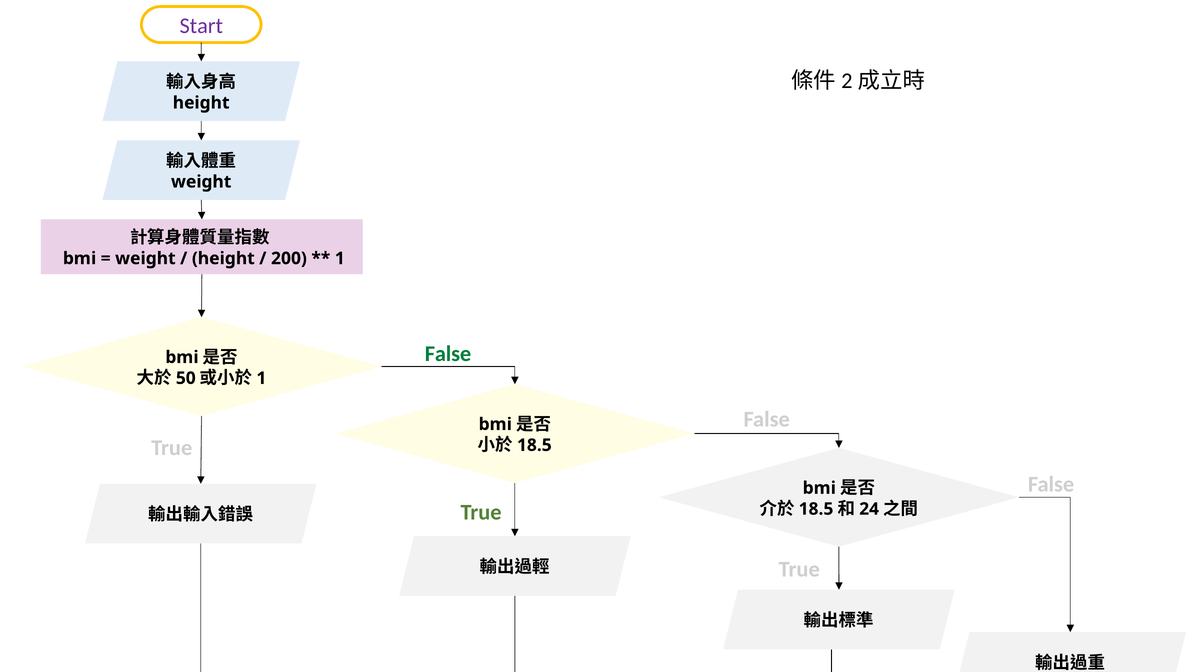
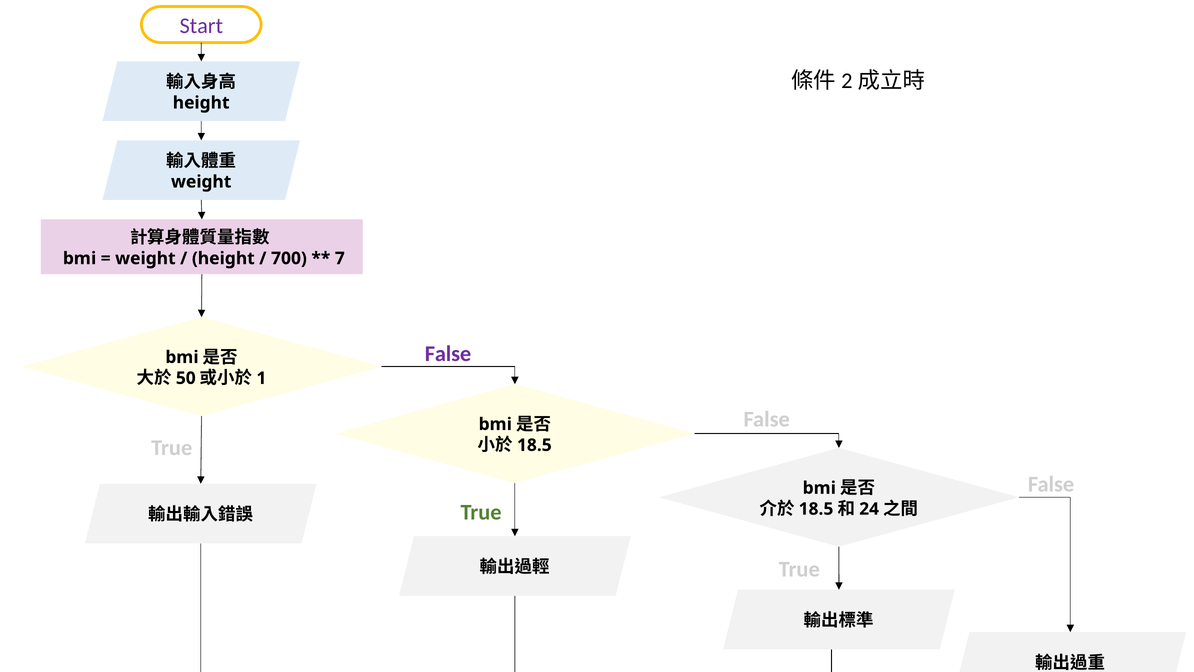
200: 200 -> 700
1 at (340, 258): 1 -> 7
False at (448, 353) colour: green -> purple
